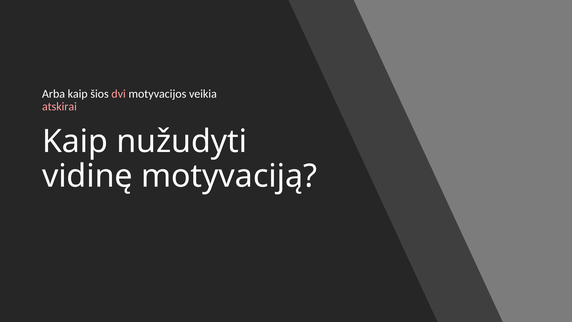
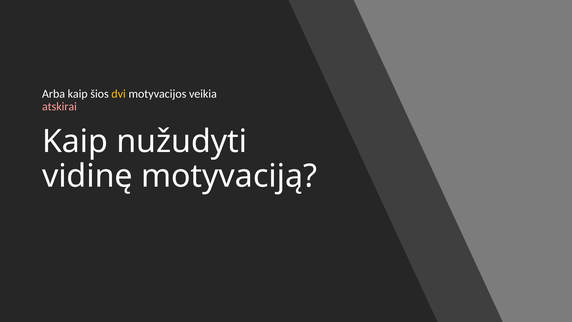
dvi colour: pink -> yellow
